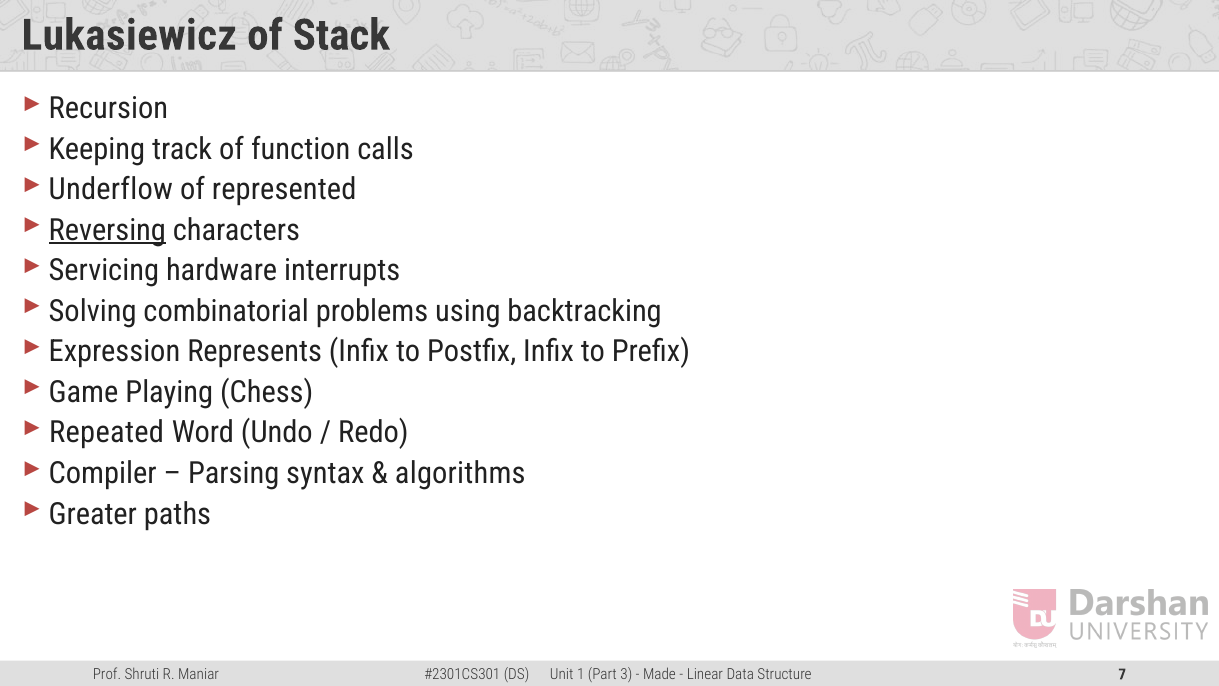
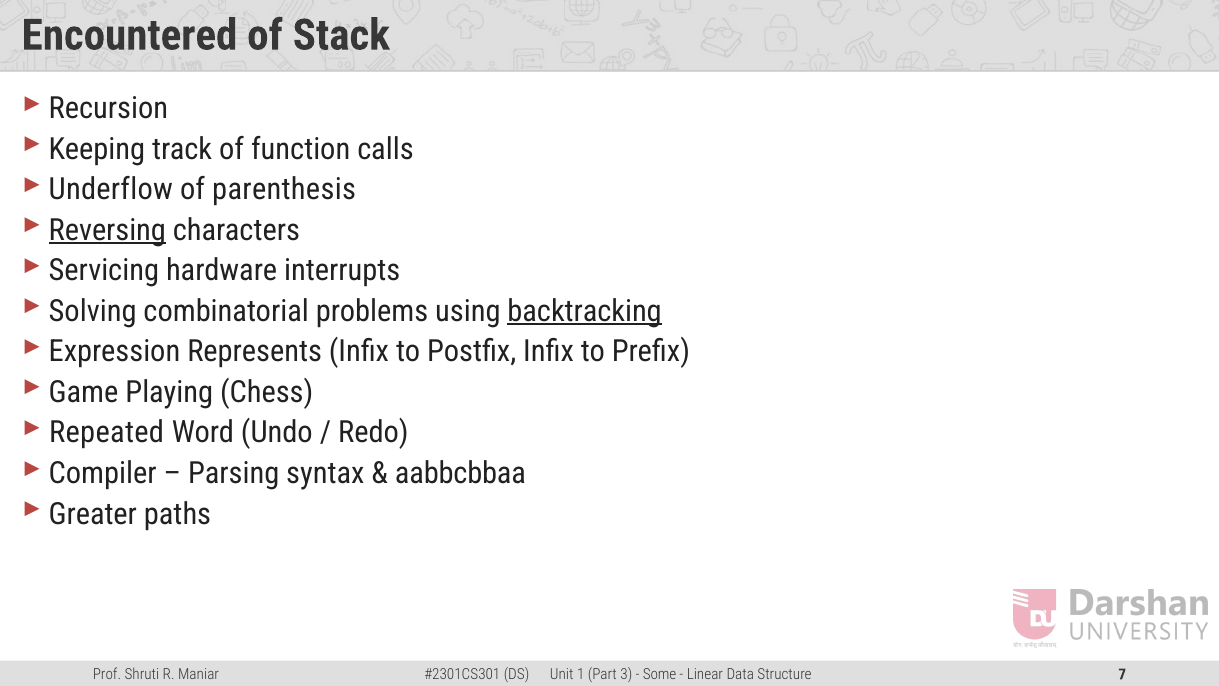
Lukasiewicz: Lukasiewicz -> Encountered
represented: represented -> parenthesis
backtracking underline: none -> present
algorithms: algorithms -> aabbcbbaa
Made: Made -> Some
